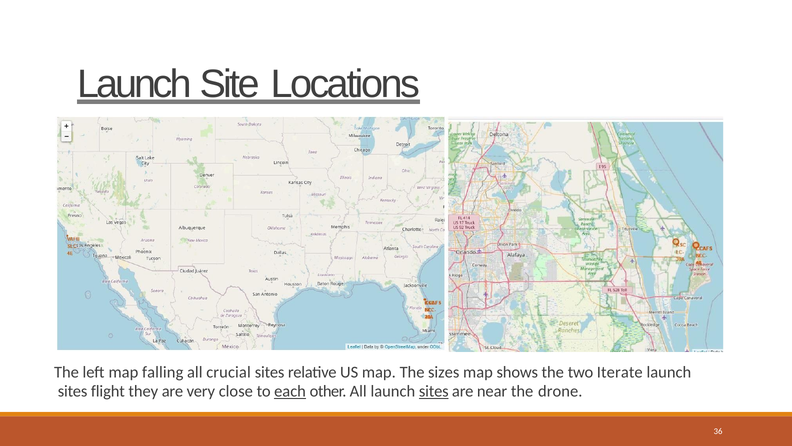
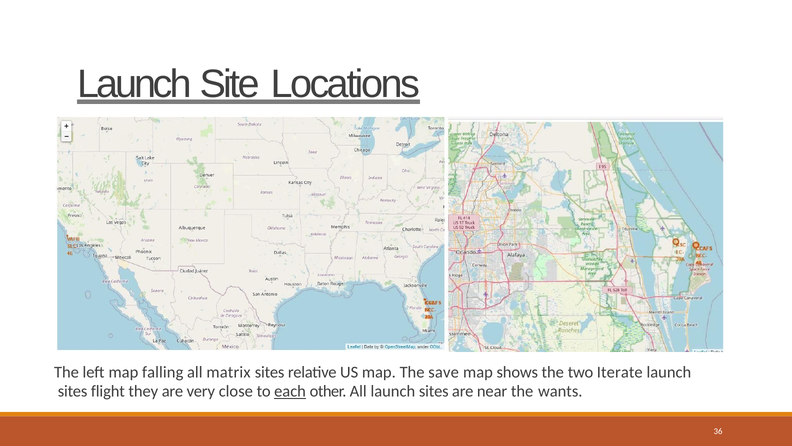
crucial: crucial -> matrix
sizes: sizes -> save
sites at (434, 391) underline: present -> none
drone: drone -> wants
